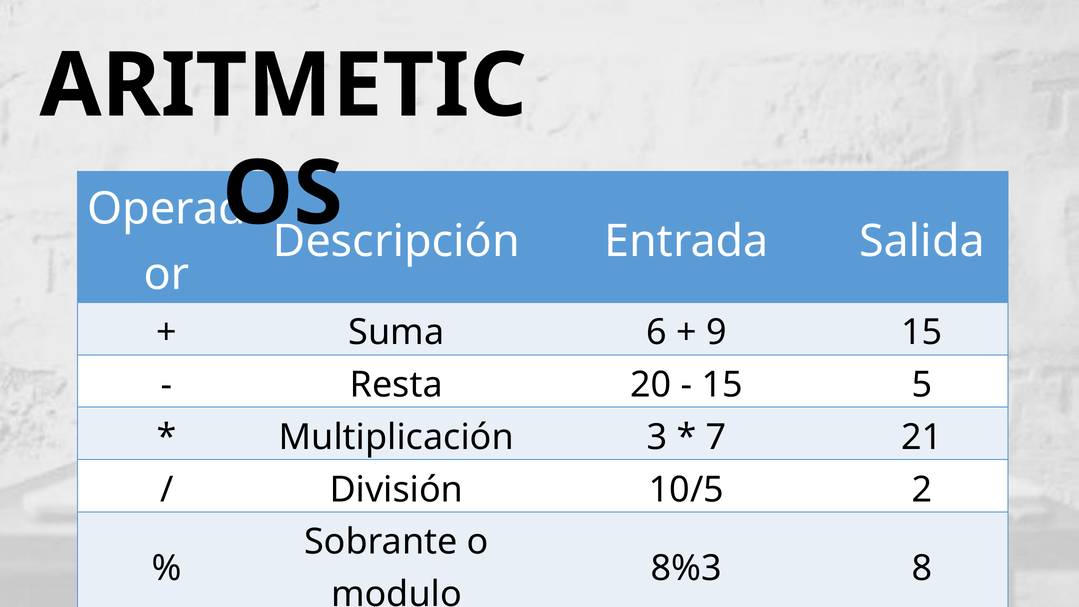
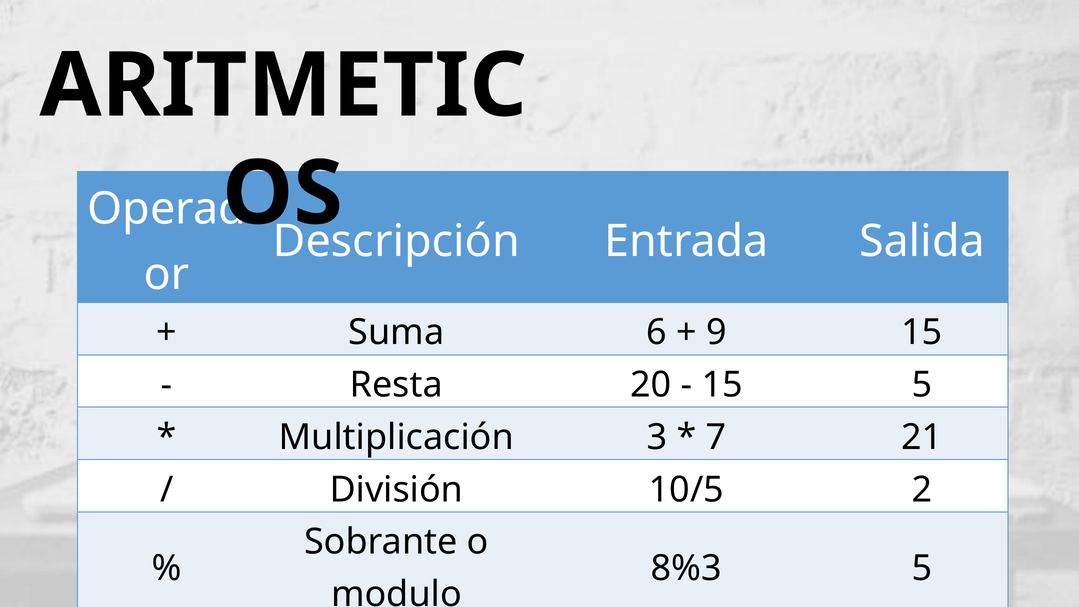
8%3 8: 8 -> 5
